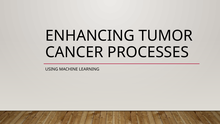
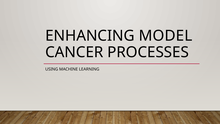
TUMOR: TUMOR -> MODEL
